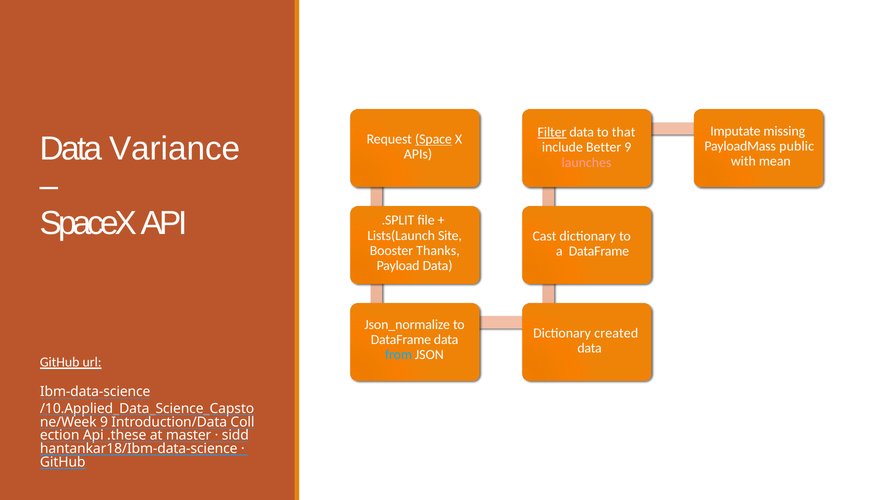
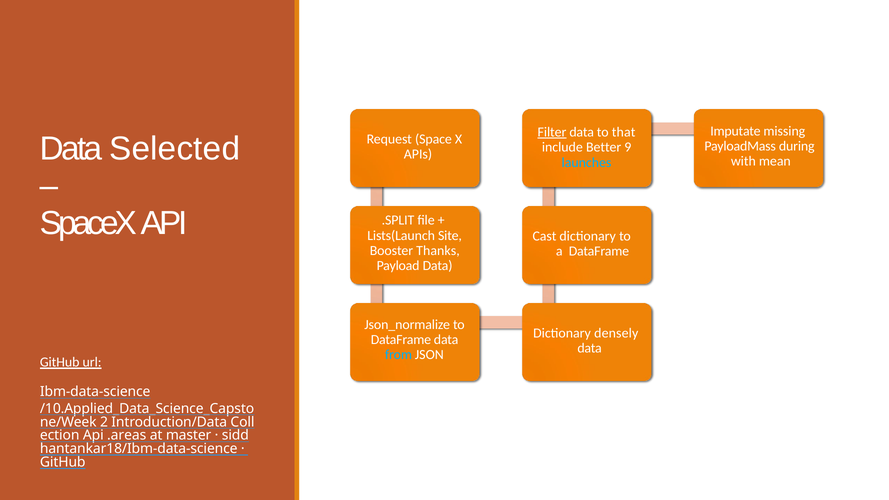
Variance: Variance -> Selected
Space underline: present -> none
public: public -> during
launches colour: pink -> light blue
created: created -> densely
9 at (104, 422): 9 -> 2
.these: .these -> .areas
